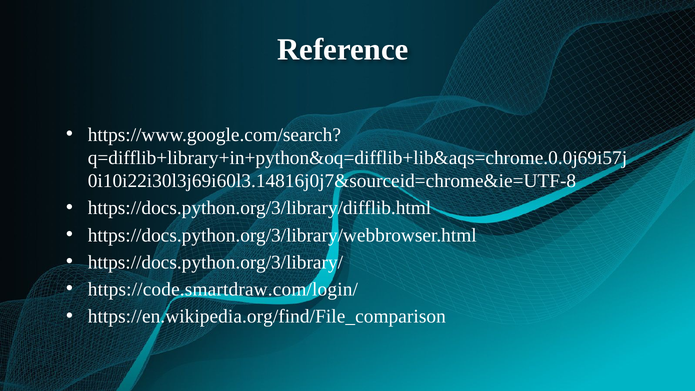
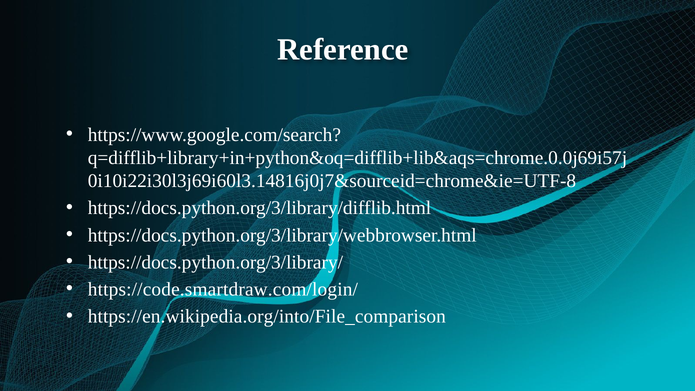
https://en.wikipedia.org/find/File_comparison: https://en.wikipedia.org/find/File_comparison -> https://en.wikipedia.org/into/File_comparison
